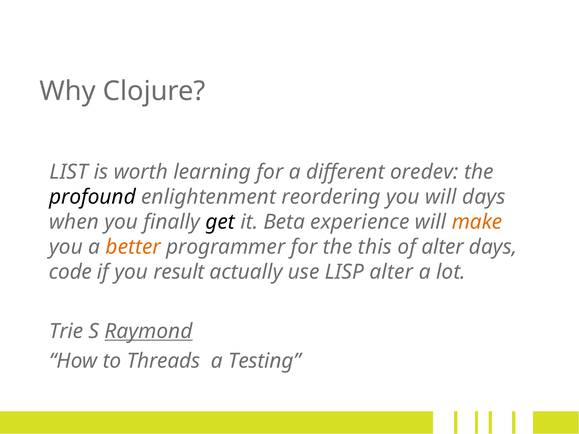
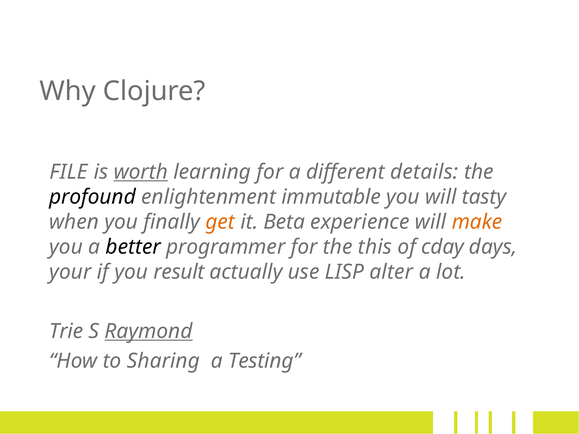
LIST: LIST -> FILE
worth underline: none -> present
oredev: oredev -> details
reordering: reordering -> immutable
will days: days -> tasty
get colour: black -> orange
better colour: orange -> black
of alter: alter -> cday
code: code -> your
Threads: Threads -> Sharing
